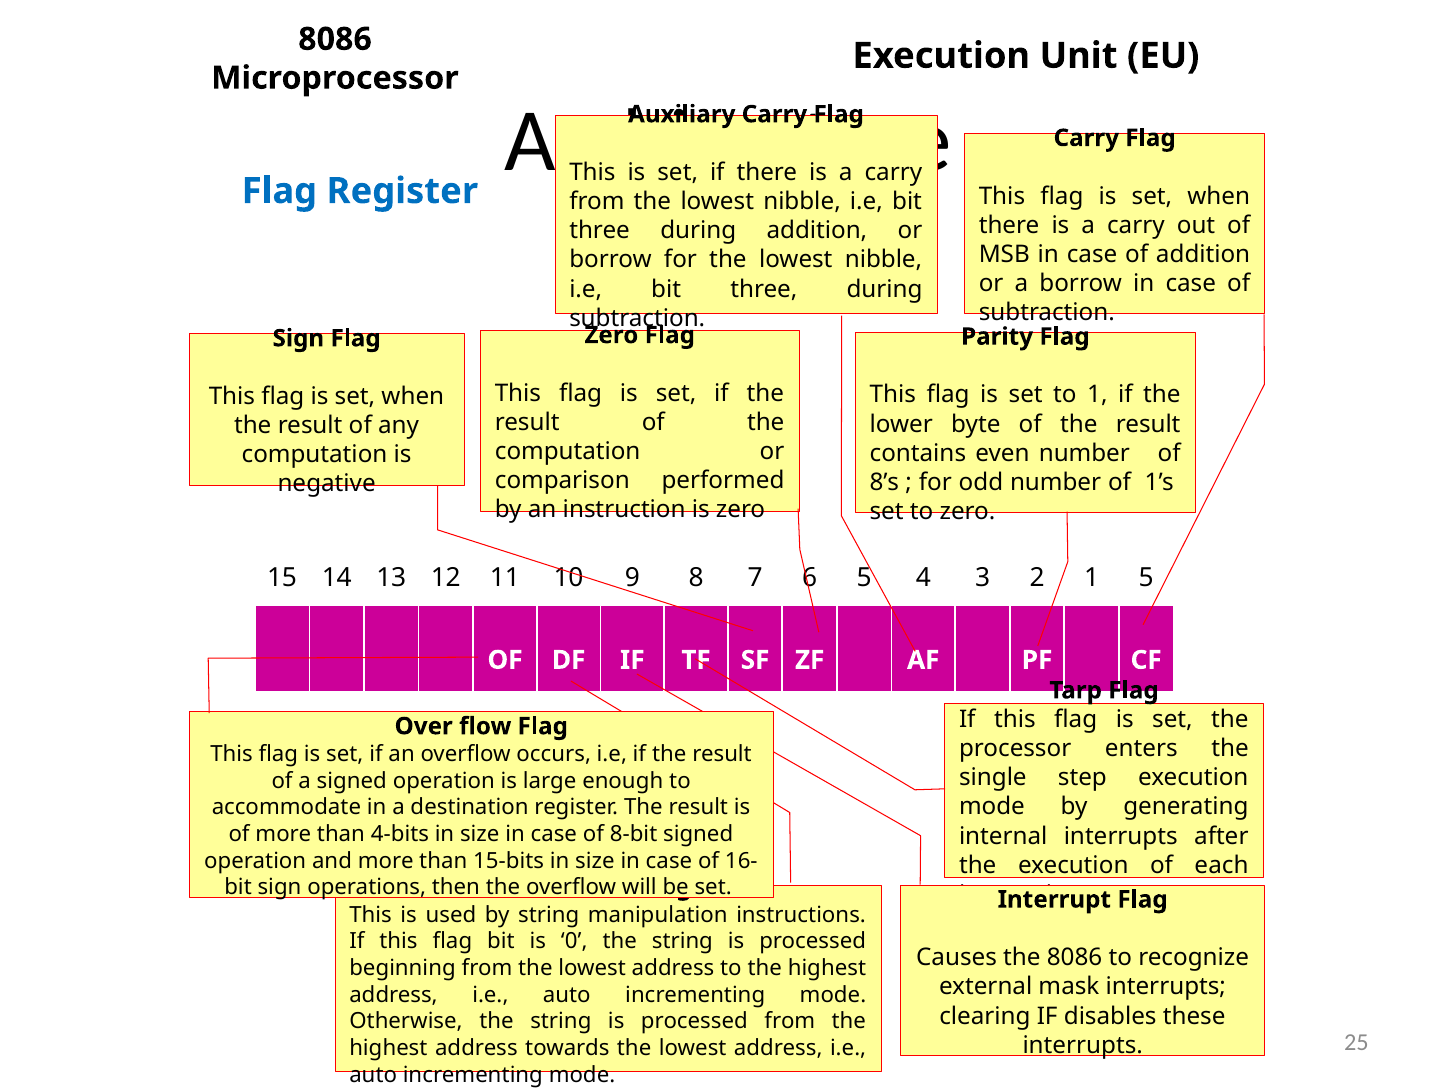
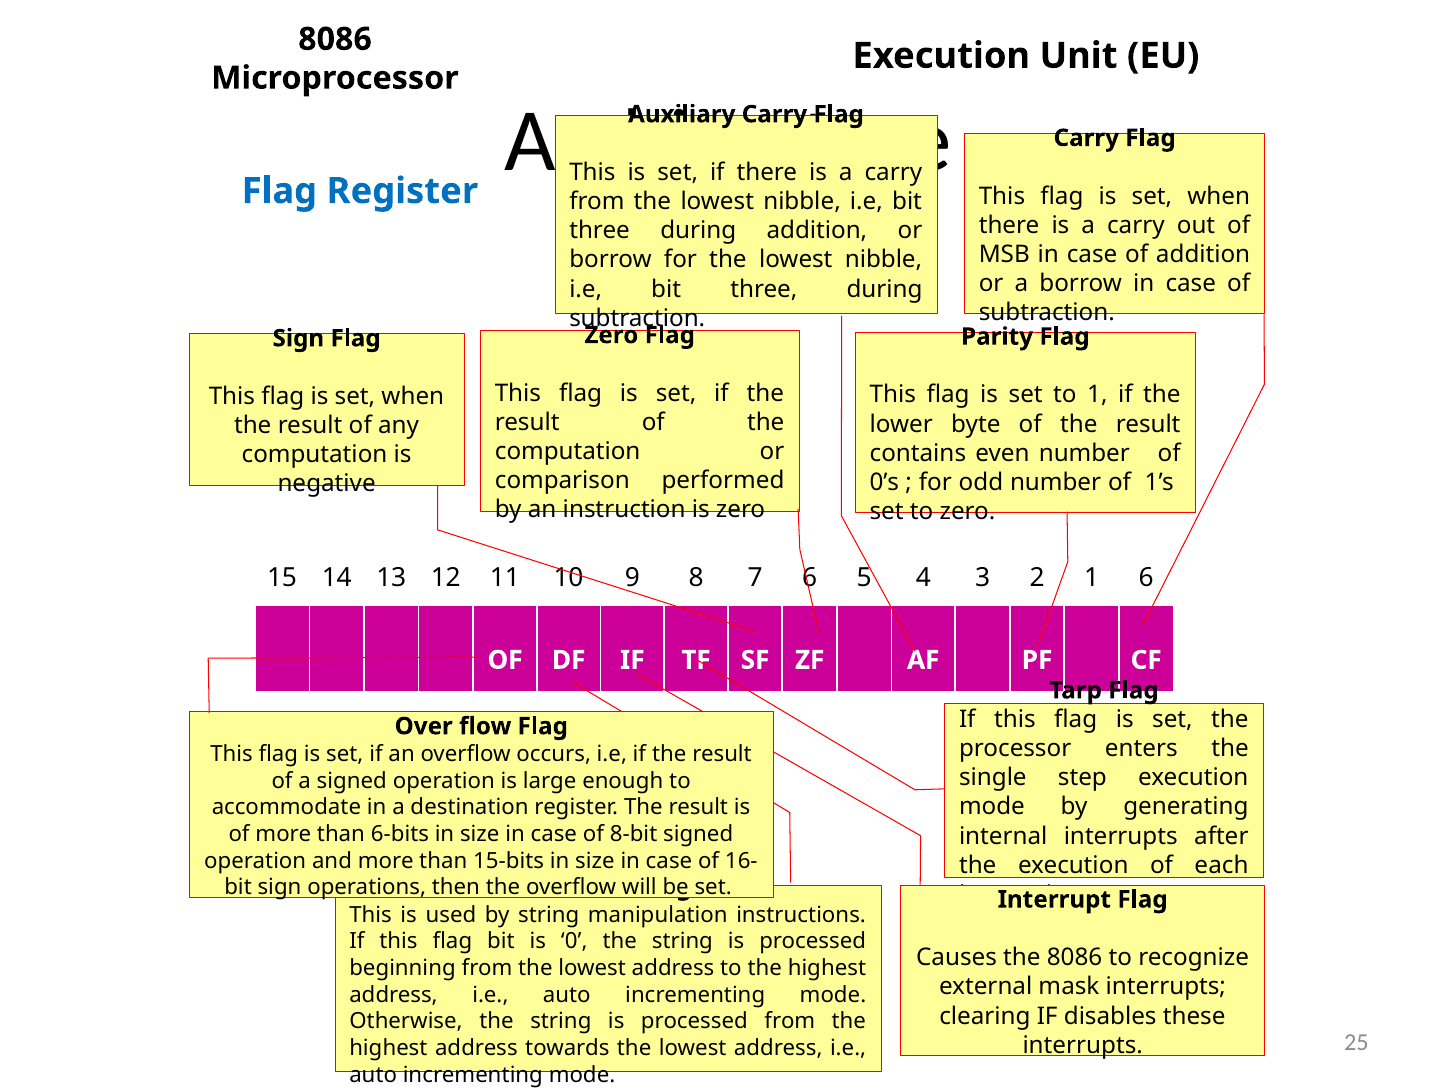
8’s: 8’s -> 0’s
1 5: 5 -> 6
4-bits: 4-bits -> 6-bits
